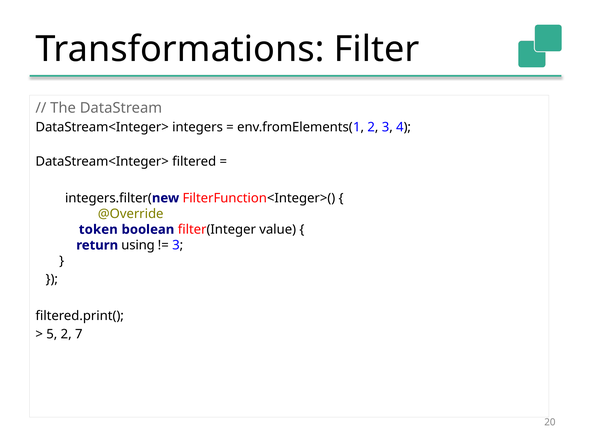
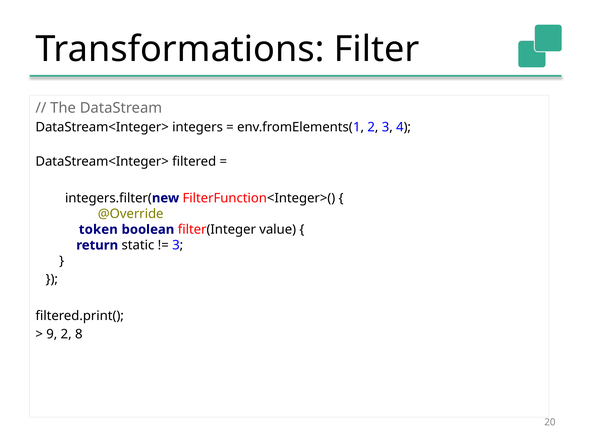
using: using -> static
5: 5 -> 9
7: 7 -> 8
